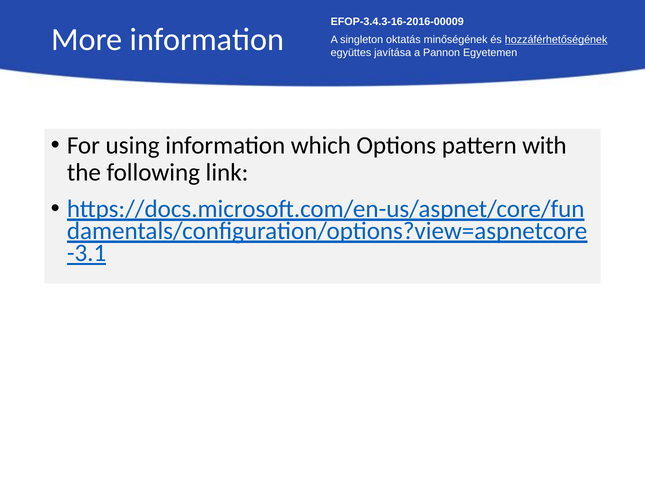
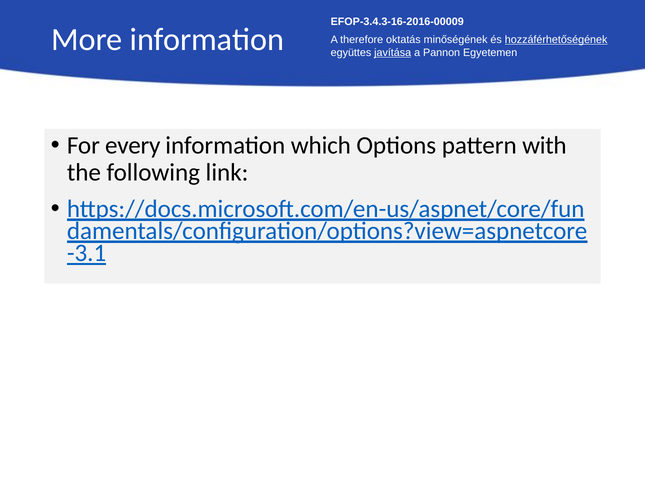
singleton: singleton -> therefore
javítása underline: none -> present
using: using -> every
